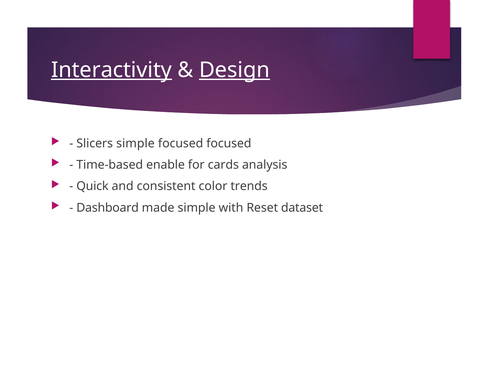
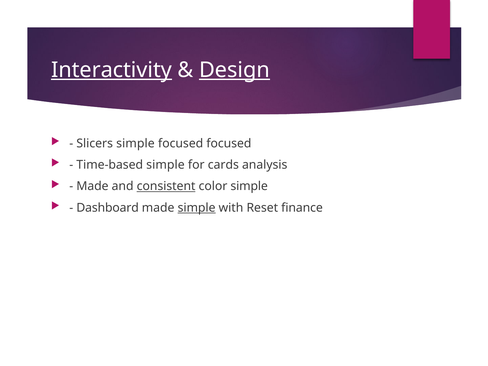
Time-based enable: enable -> simple
Quick at (92, 186): Quick -> Made
consistent underline: none -> present
color trends: trends -> simple
simple at (197, 208) underline: none -> present
dataset: dataset -> finance
